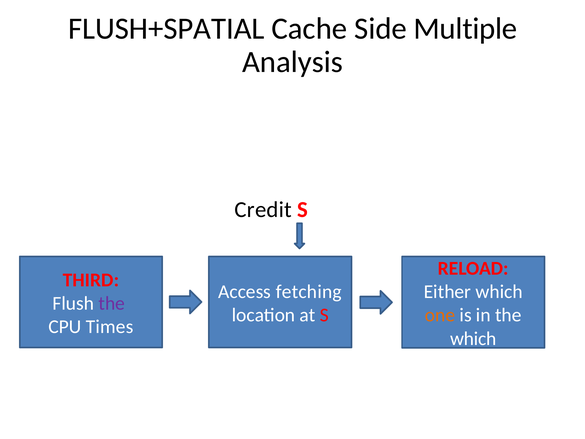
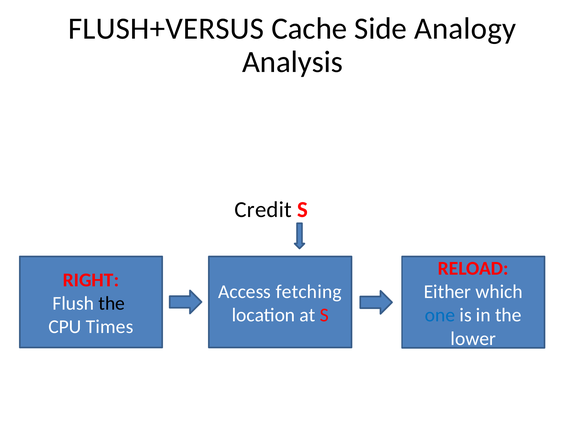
FLUSH+SPATIAL: FLUSH+SPATIAL -> FLUSH+VERSUS
Multiple: Multiple -> Analogy
THIRD: THIRD -> RIGHT
the at (112, 303) colour: purple -> black
one colour: orange -> blue
which at (473, 338): which -> lower
